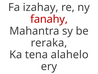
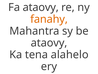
Fa izahay: izahay -> ataovy
fanahy colour: red -> orange
reraka at (49, 43): reraka -> ataovy
